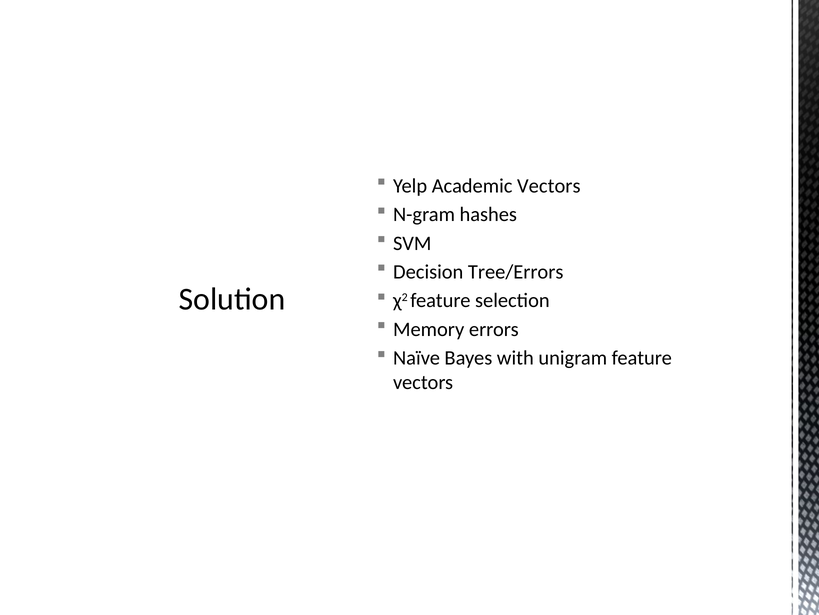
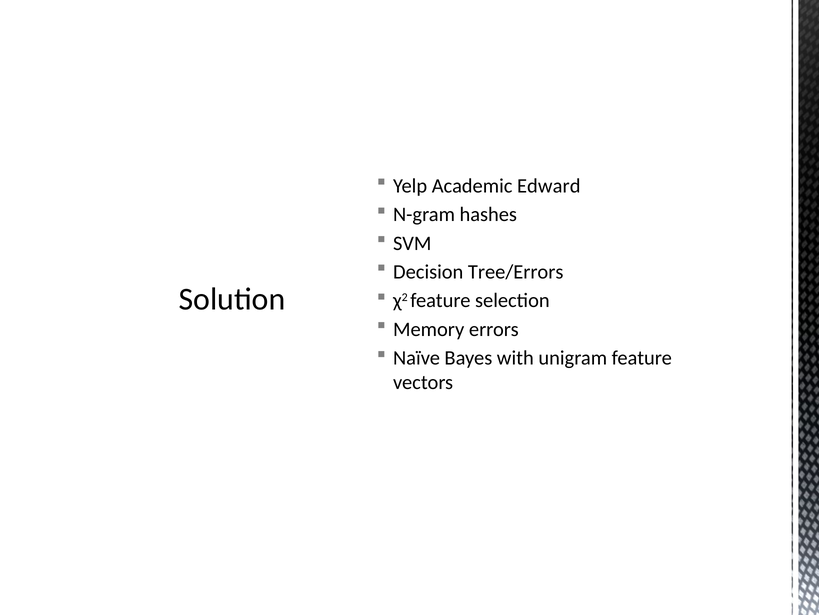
Academic Vectors: Vectors -> Edward
